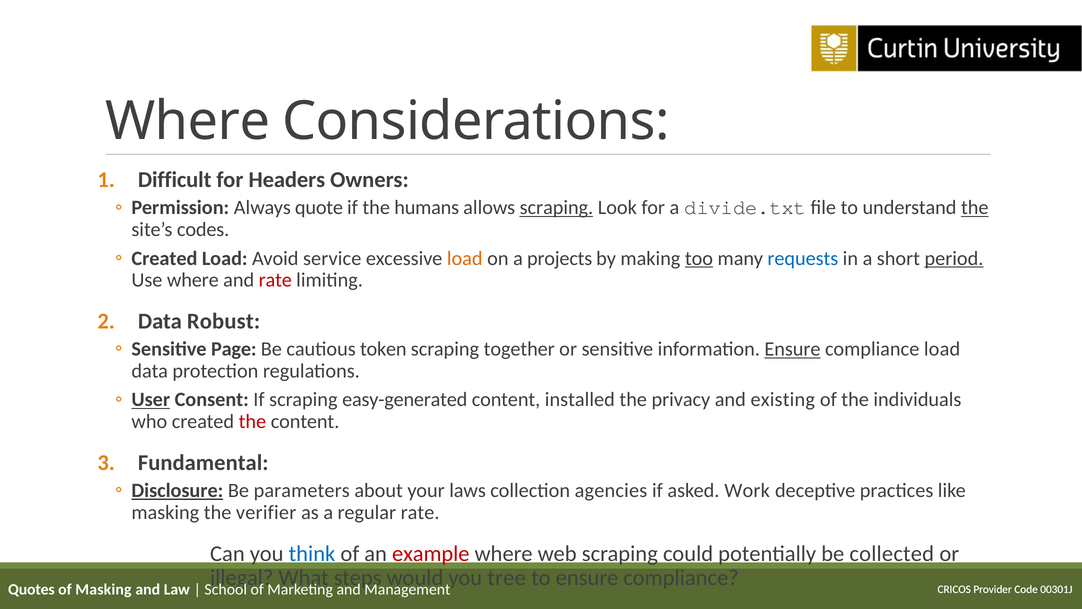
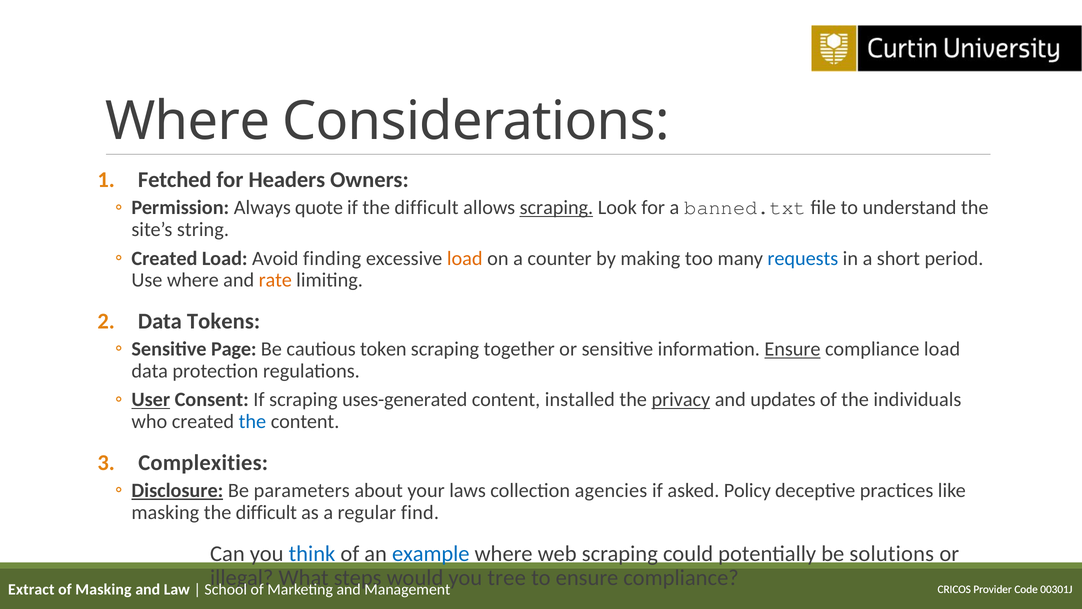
Difficult: Difficult -> Fetched
if the humans: humans -> difficult
divide.txt: divide.txt -> banned.txt
the at (975, 208) underline: present -> none
codes: codes -> string
service: service -> finding
projects: projects -> counter
too underline: present -> none
period underline: present -> none
rate at (275, 280) colour: red -> orange
Robust: Robust -> Tokens
easy-generated: easy-generated -> uses-generated
privacy underline: none -> present
existing: existing -> updates
the at (252, 421) colour: red -> blue
Fundamental: Fundamental -> Complexities
Work: Work -> Policy
masking the verifier: verifier -> difficult
regular rate: rate -> find
example colour: red -> blue
collected: collected -> solutions
Quotes: Quotes -> Extract
